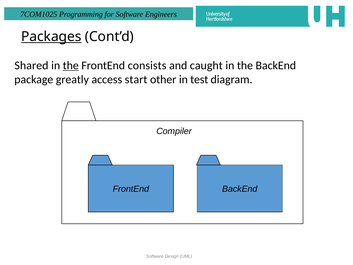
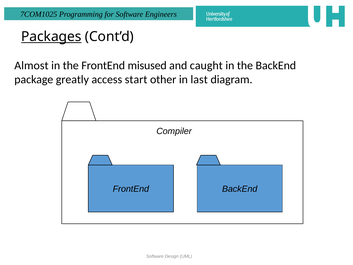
Shared: Shared -> Almost
the at (71, 65) underline: present -> none
consists: consists -> misused
test: test -> last
